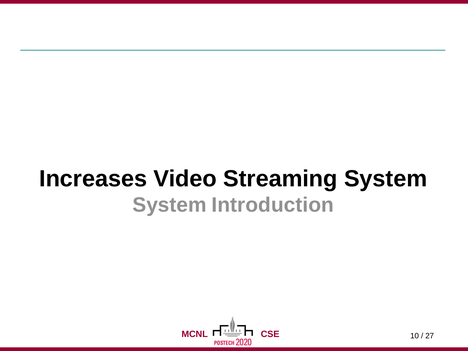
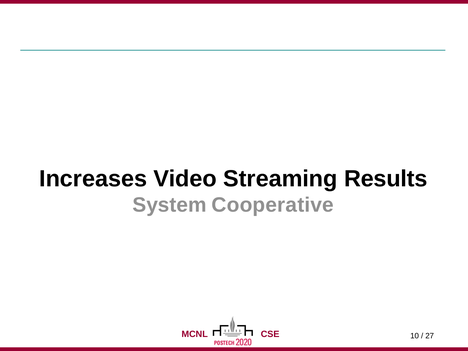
Streaming System: System -> Results
Introduction: Introduction -> Cooperative
